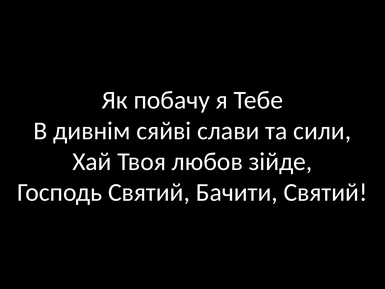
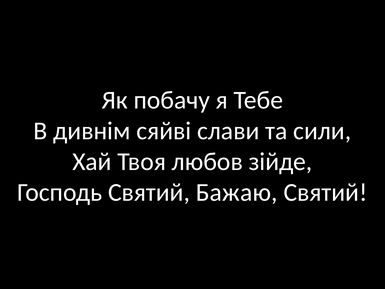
Бачити: Бачити -> Бажаю
